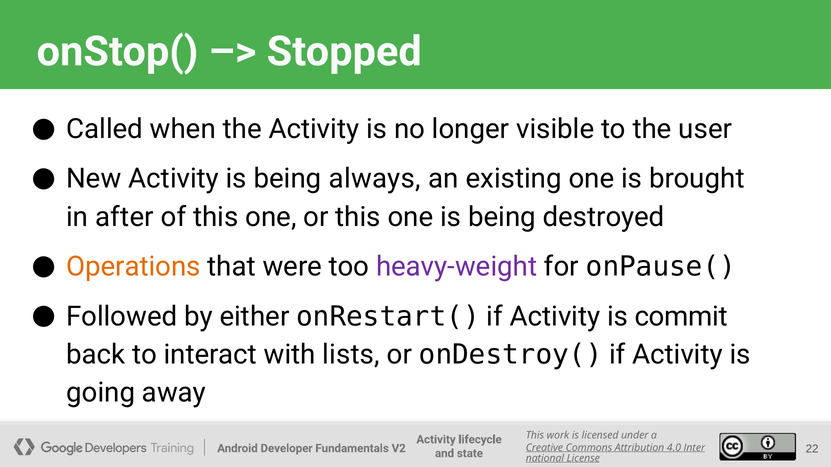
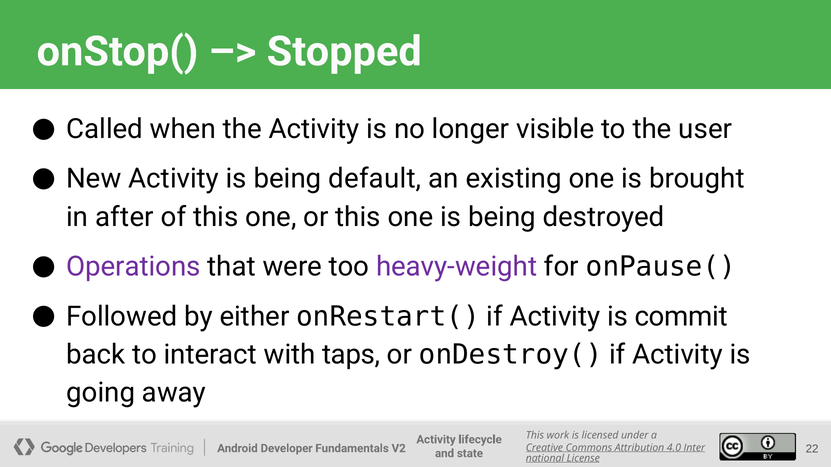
always: always -> default
Operations colour: orange -> purple
lists: lists -> taps
